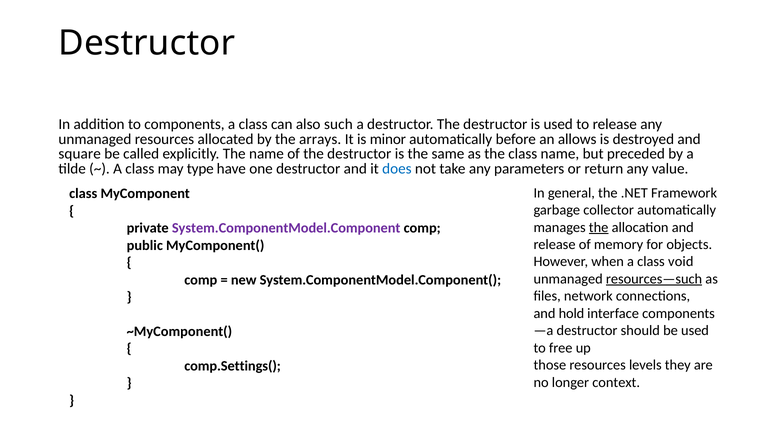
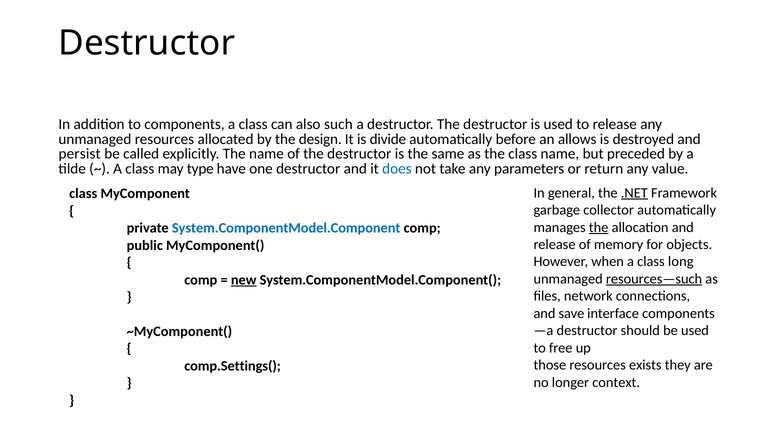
arrays: arrays -> design
minor: minor -> divide
square: square -> persist
.NET underline: none -> present
System.ComponentModel.Component colour: purple -> blue
void: void -> long
new underline: none -> present
hold: hold -> save
levels: levels -> exists
